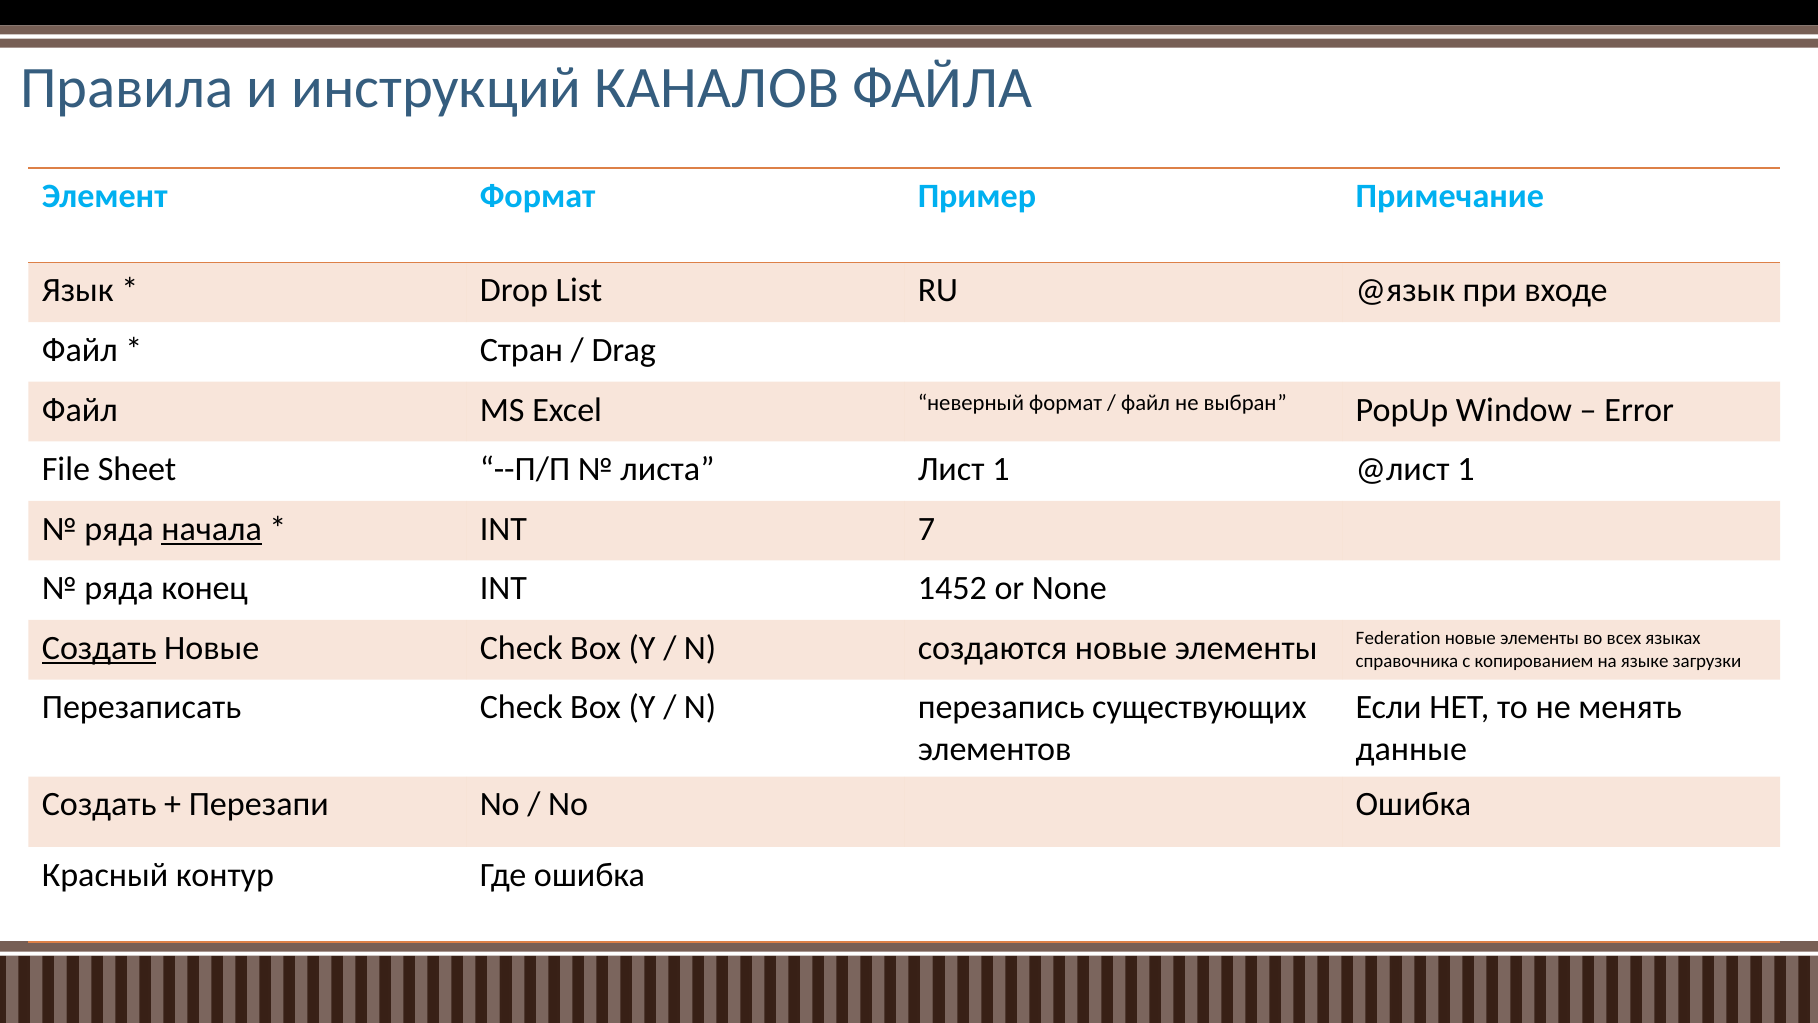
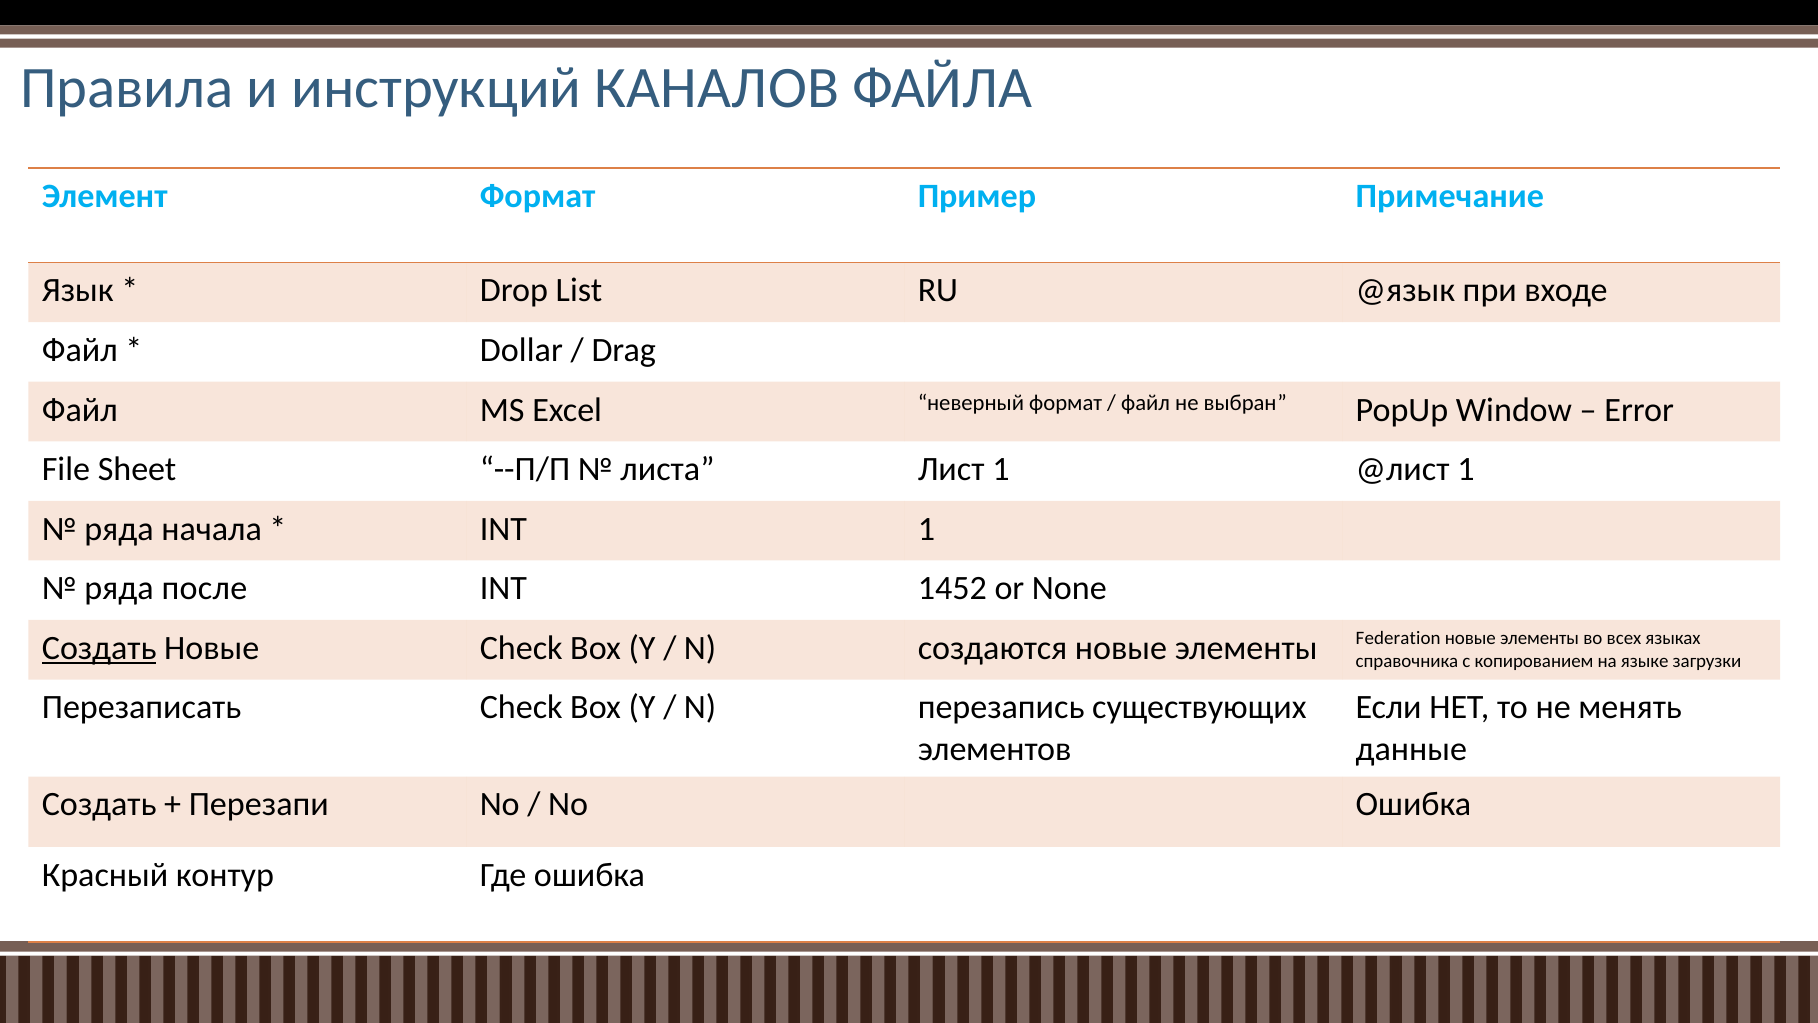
Стран: Стран -> Dollar
начала underline: present -> none
INT 7: 7 -> 1
конец: конец -> после
